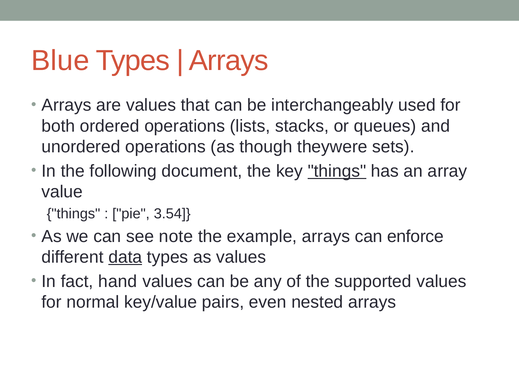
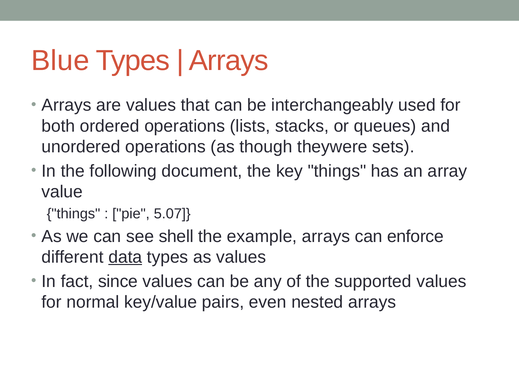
things at (337, 171) underline: present -> none
3.54: 3.54 -> 5.07
note: note -> shell
hand: hand -> since
